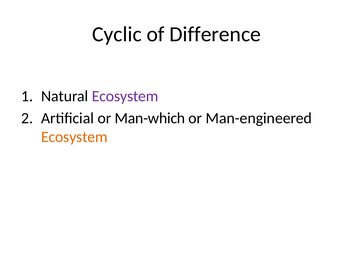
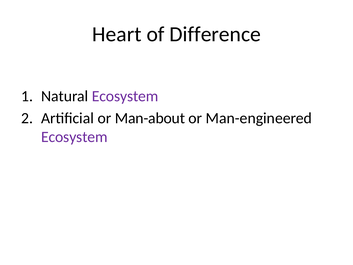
Cyclic: Cyclic -> Heart
Man-which: Man-which -> Man-about
Ecosystem at (74, 137) colour: orange -> purple
